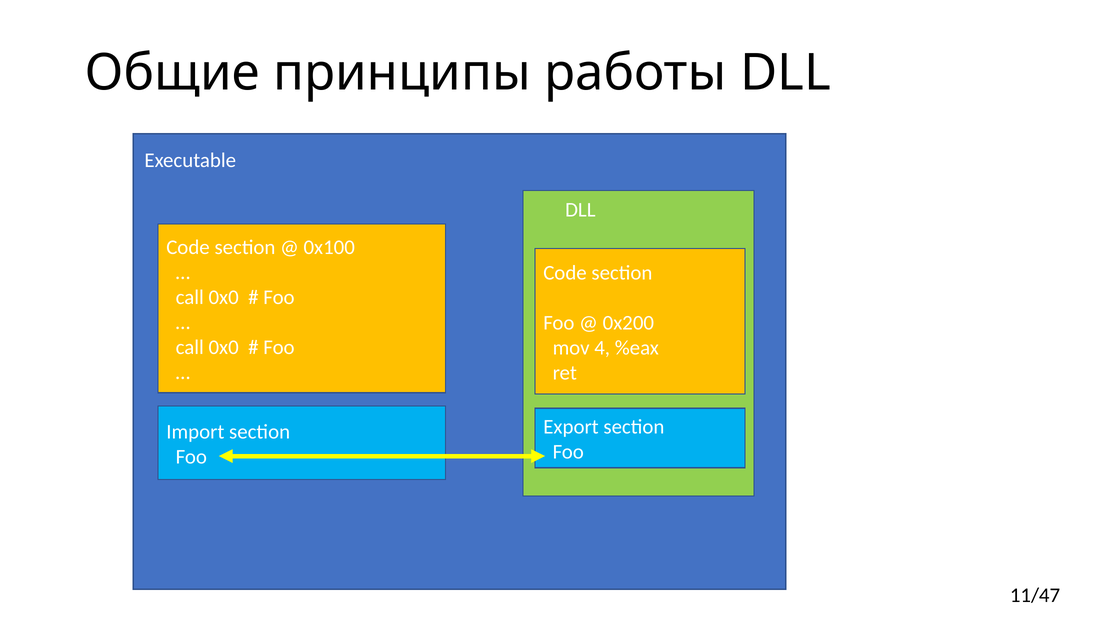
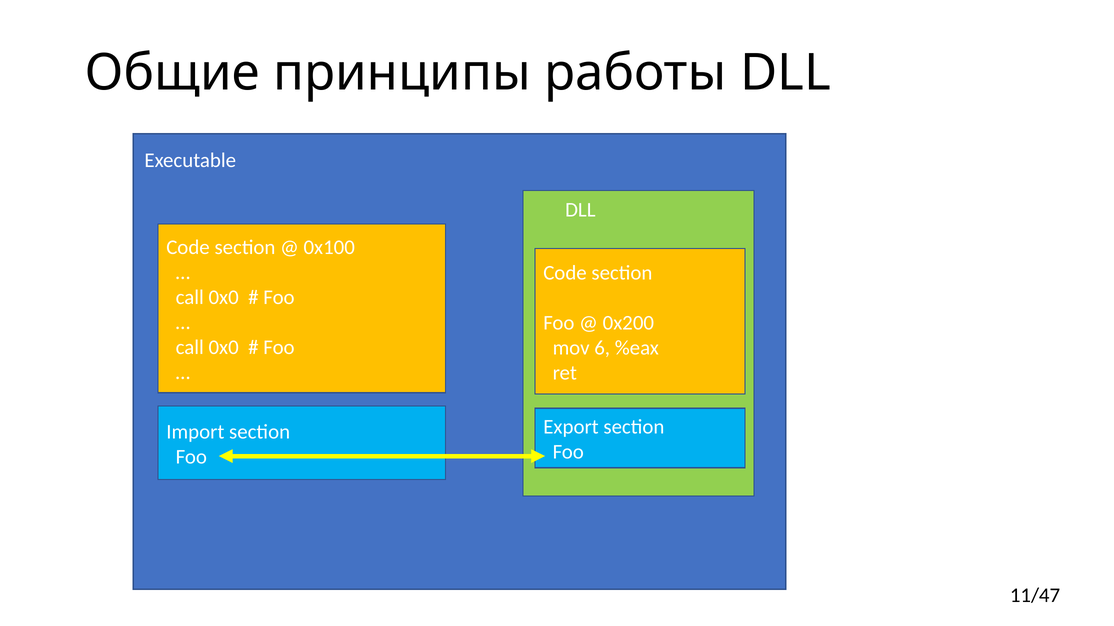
4: 4 -> 6
